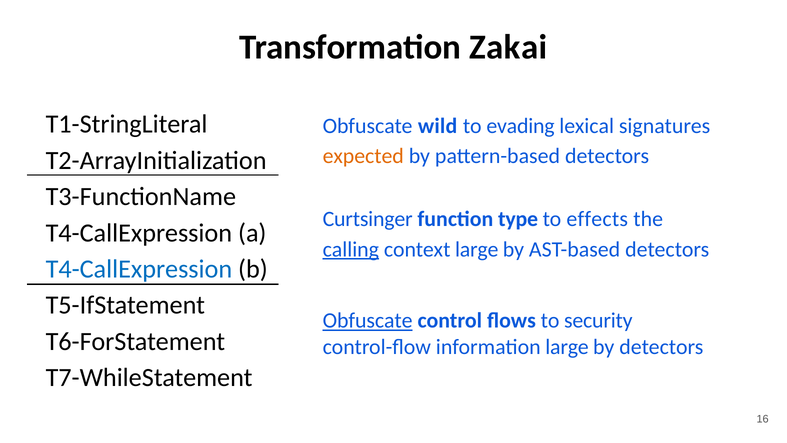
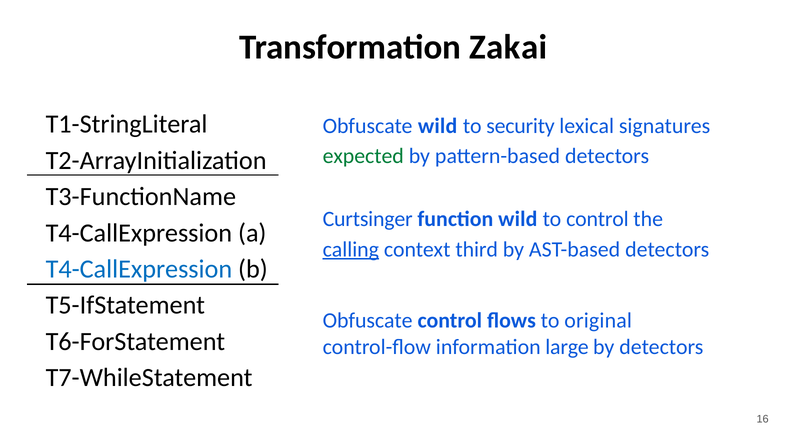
evading: evading -> security
expected colour: orange -> green
function type: type -> wild
to effects: effects -> control
context large: large -> third
Obfuscate at (368, 321) underline: present -> none
security: security -> original
